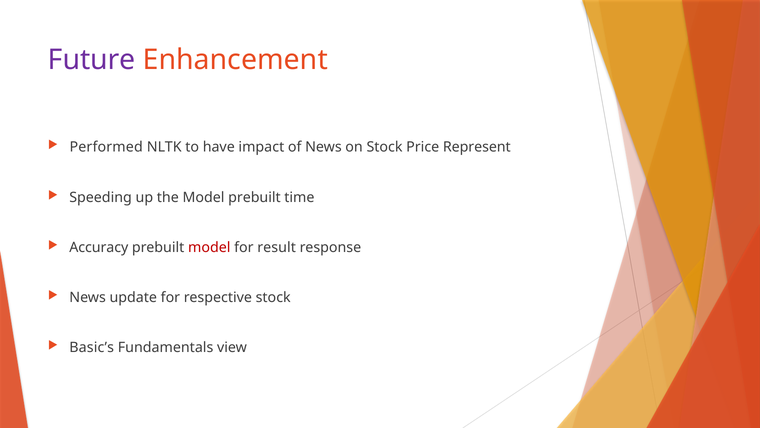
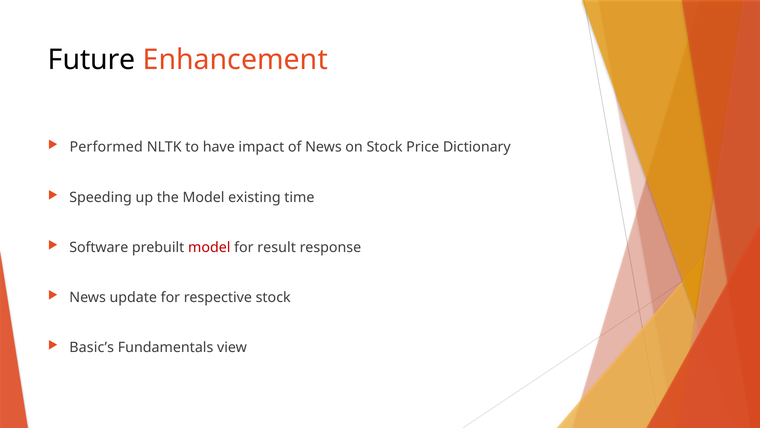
Future colour: purple -> black
Represent: Represent -> Dictionary
Model prebuilt: prebuilt -> existing
Accuracy: Accuracy -> Software
